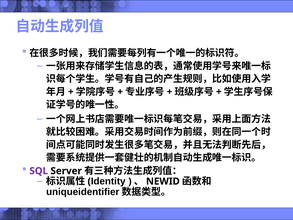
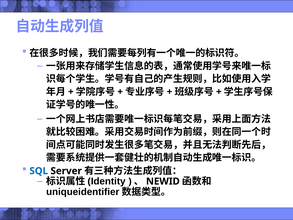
SQL colour: purple -> blue
